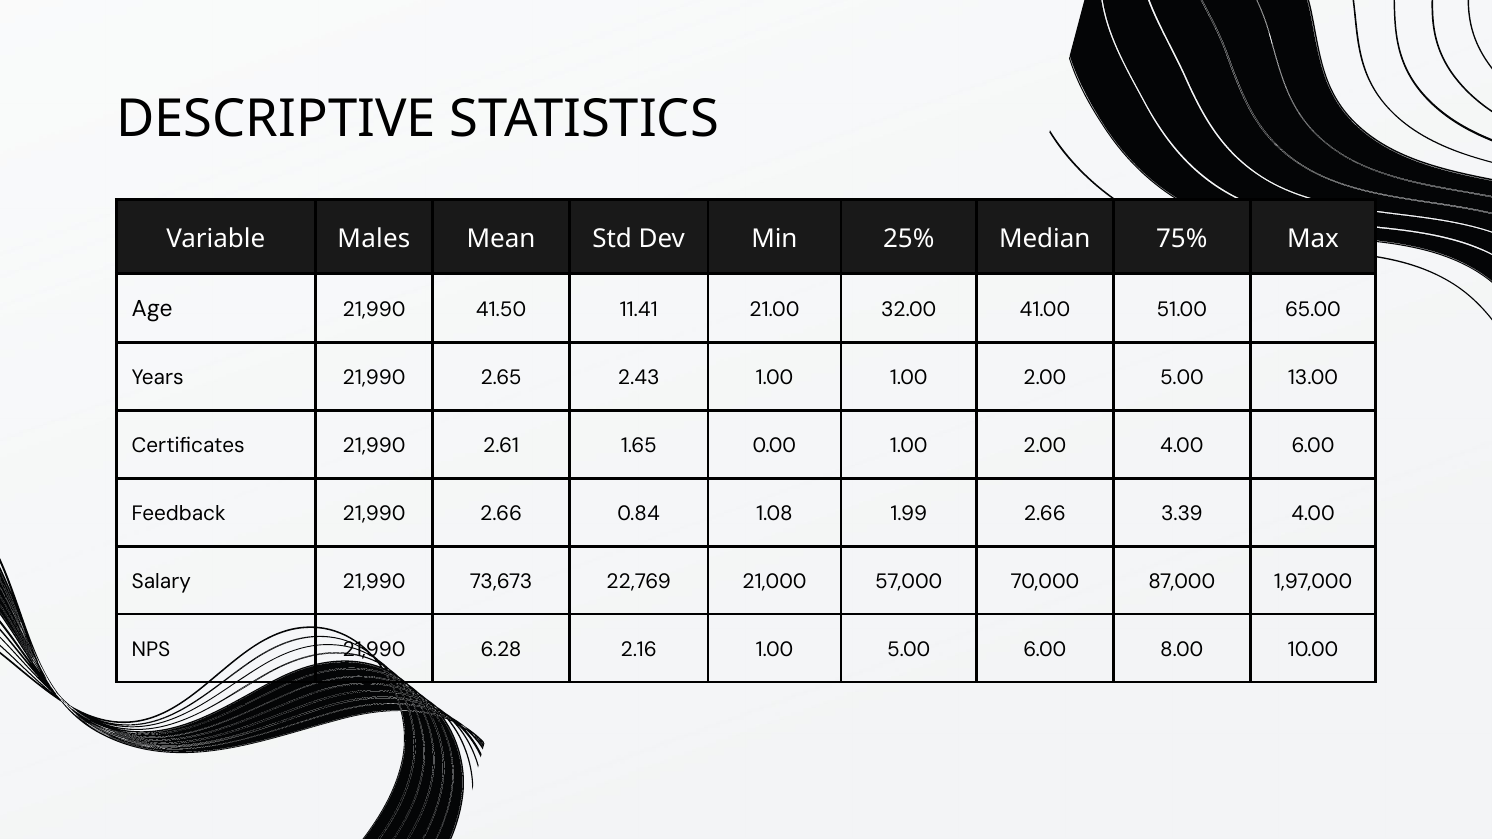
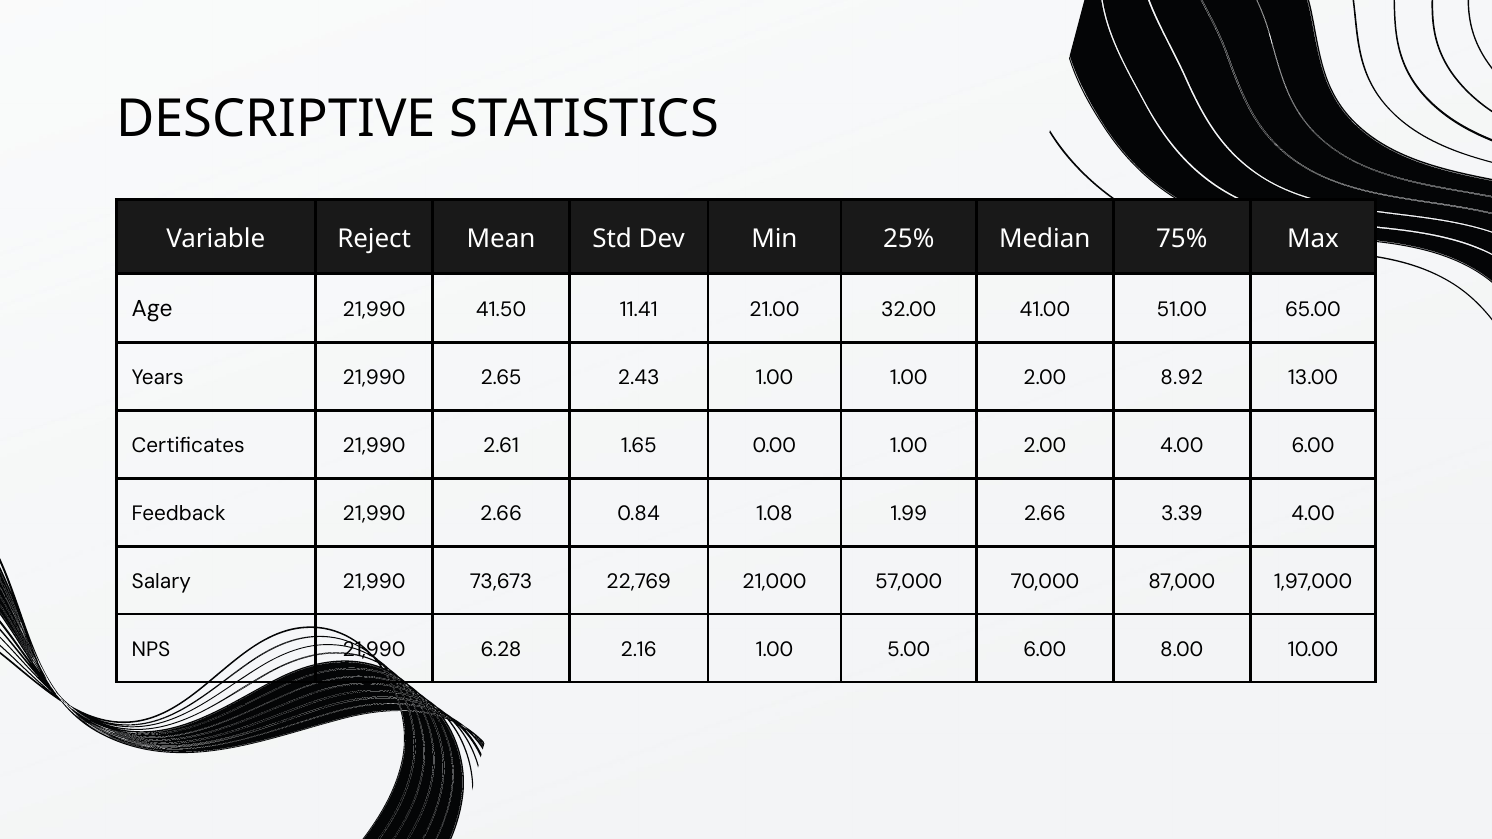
Males: Males -> Reject
2.00 5.00: 5.00 -> 8.92
